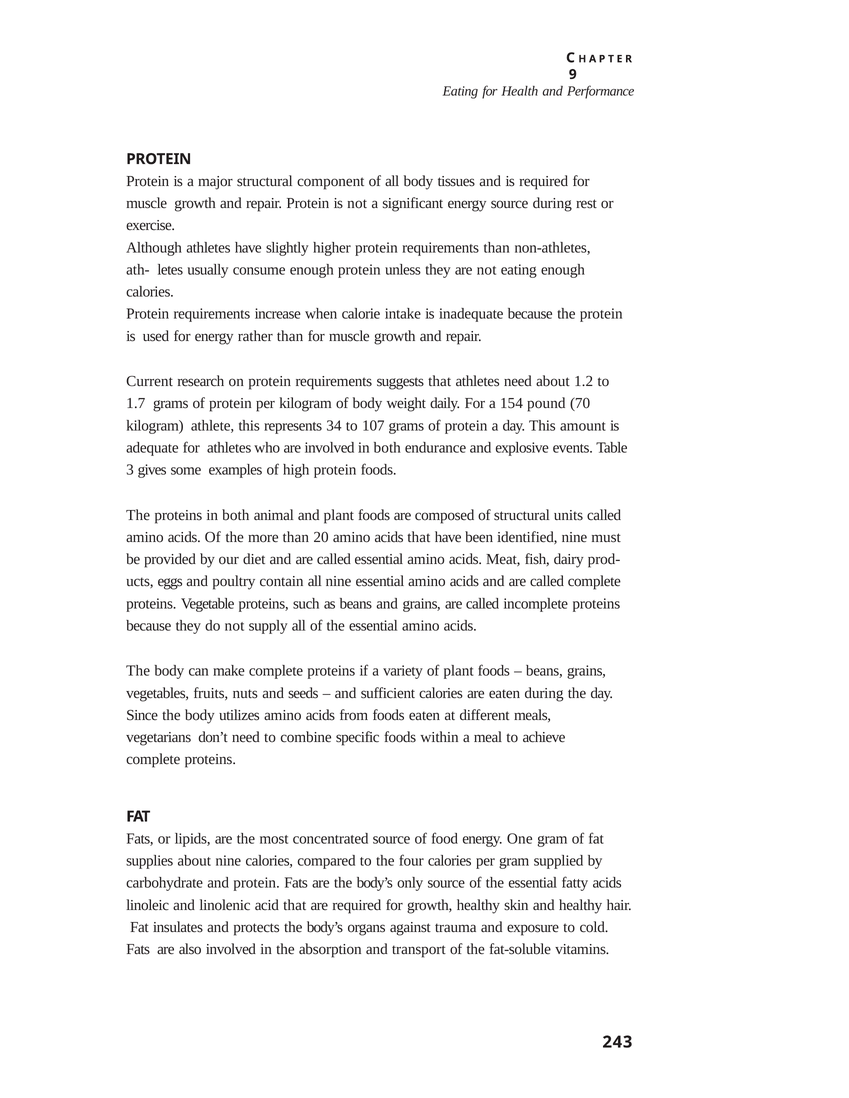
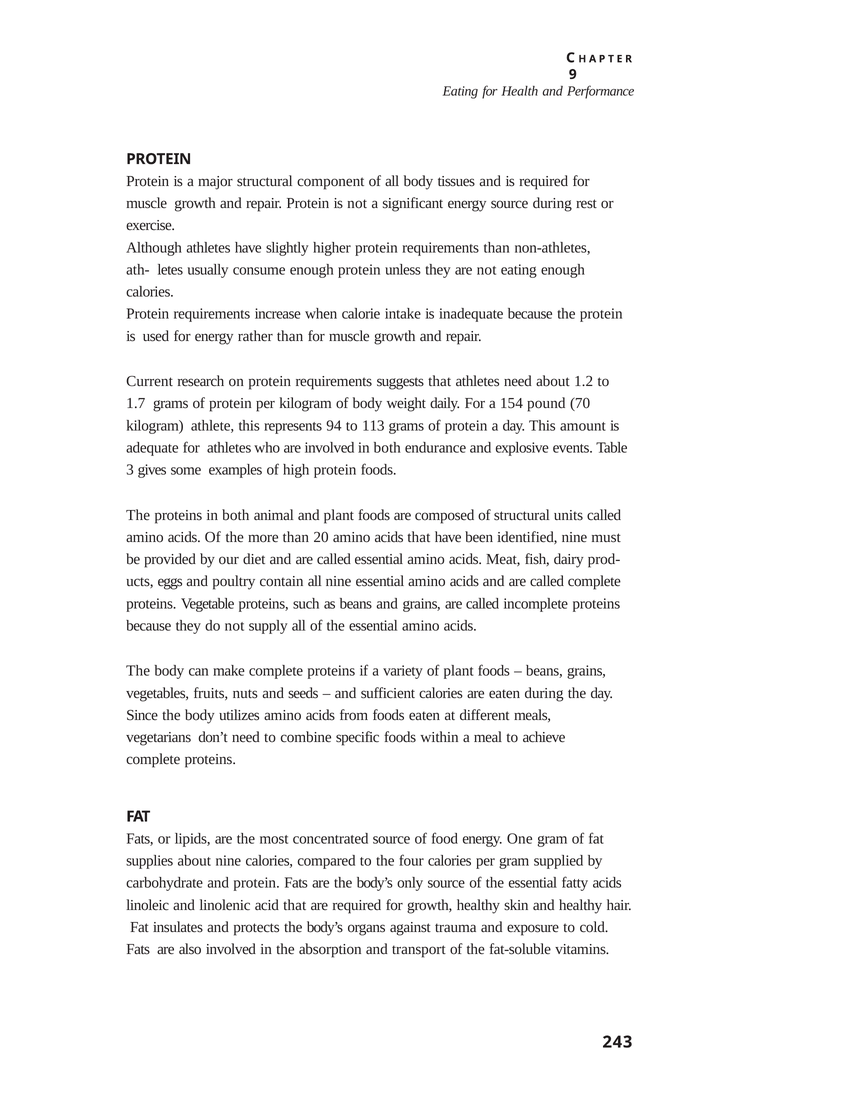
34: 34 -> 94
107: 107 -> 113
